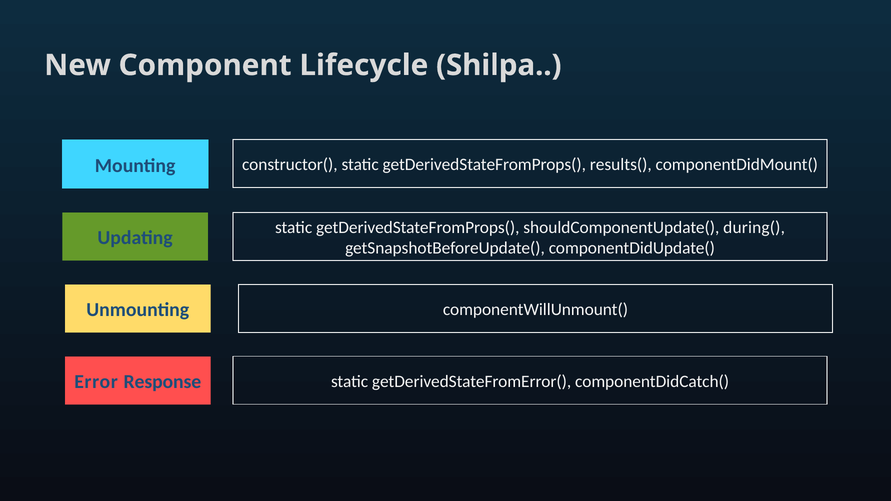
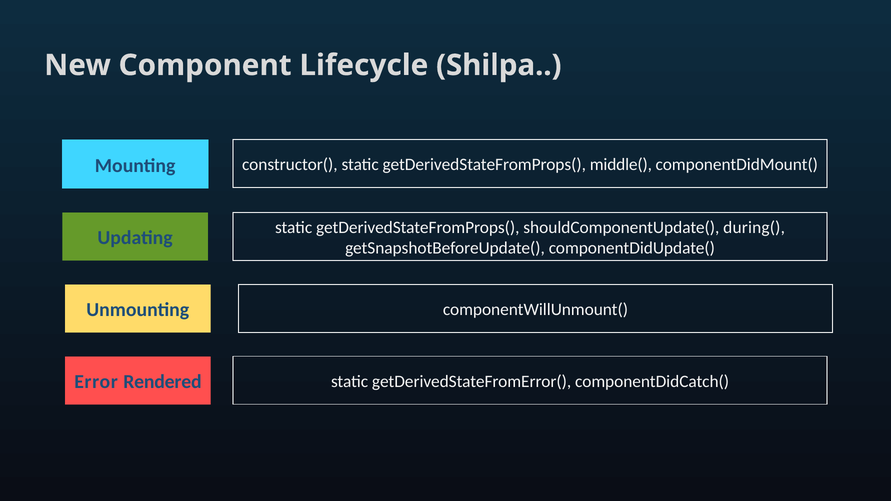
results(: results( -> middle(
Response: Response -> Rendered
